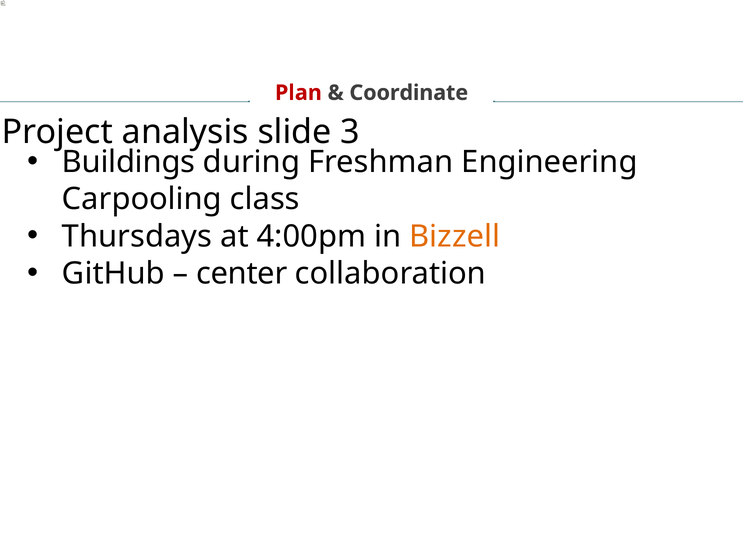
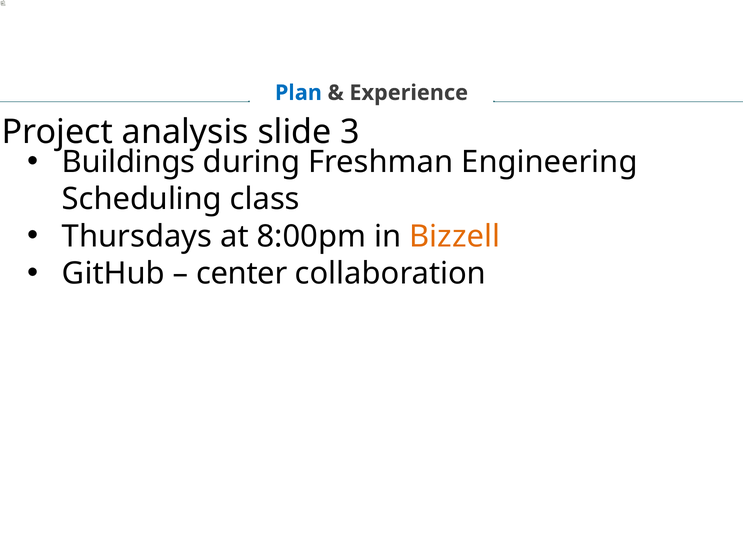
Plan colour: red -> blue
Coordinate: Coordinate -> Experience
Carpooling: Carpooling -> Scheduling
4:00pm: 4:00pm -> 8:00pm
